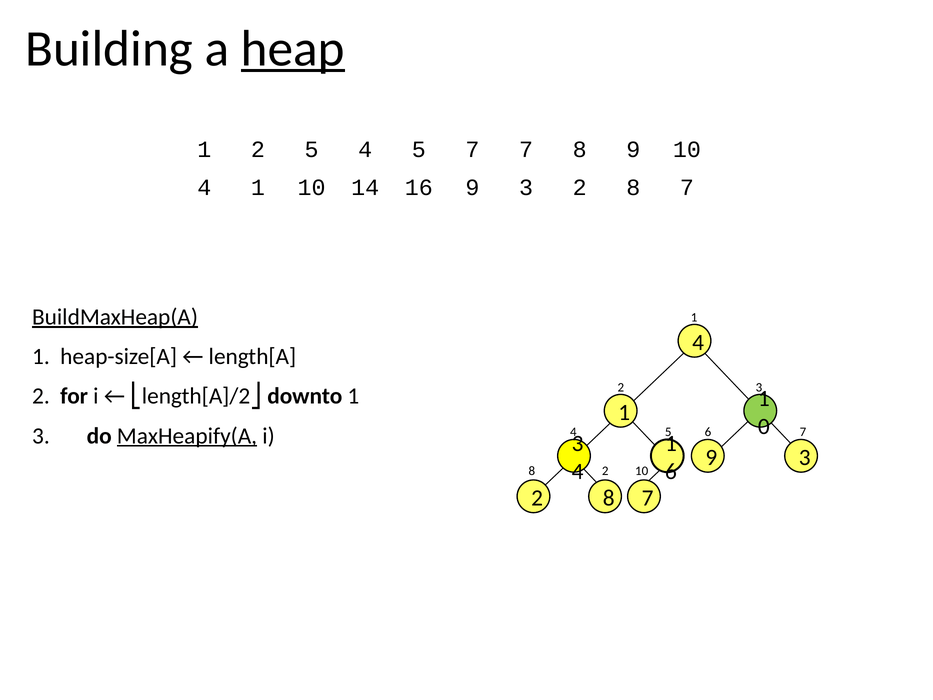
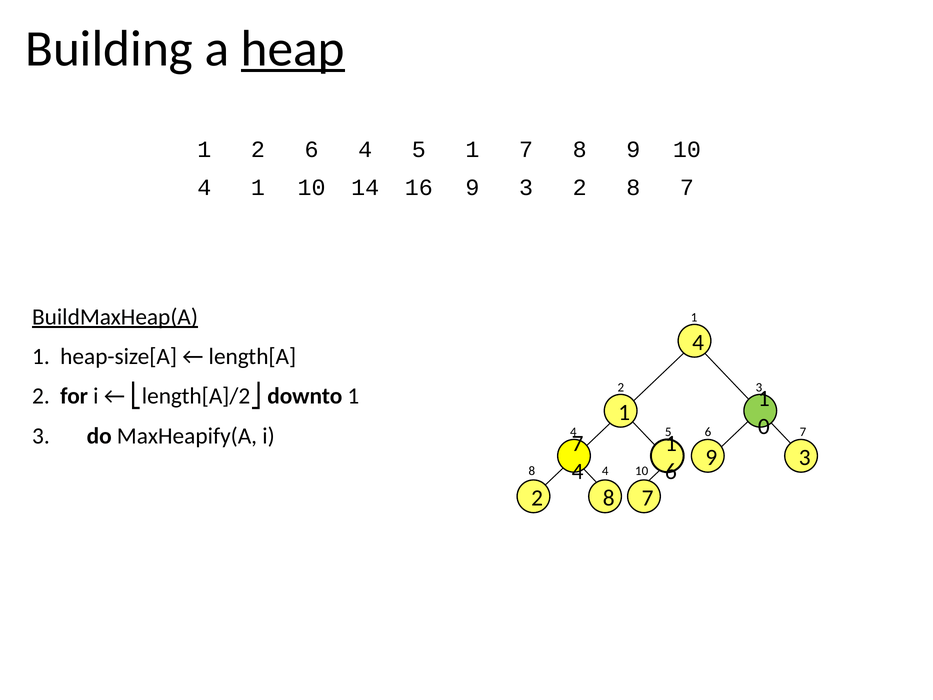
2 5: 5 -> 6
5 7: 7 -> 1
MaxHeapify(A underline: present -> none
i 3: 3 -> 7
8 2: 2 -> 4
